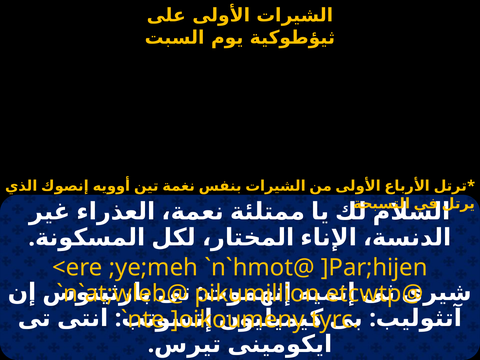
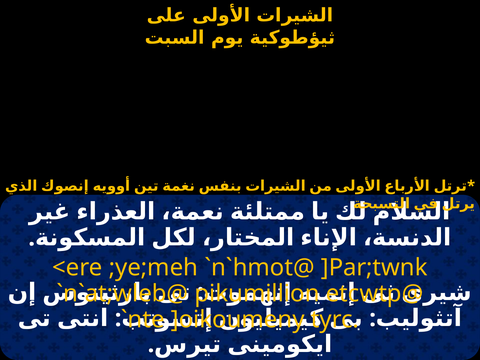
]Par;hijen: ]Par;hijen -> ]Par;twnk
